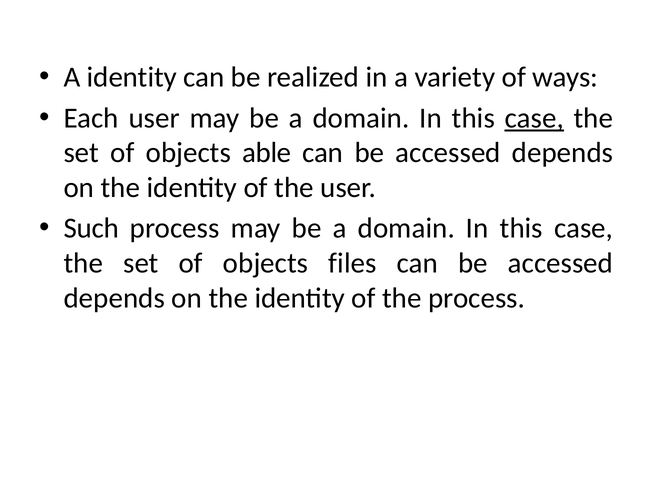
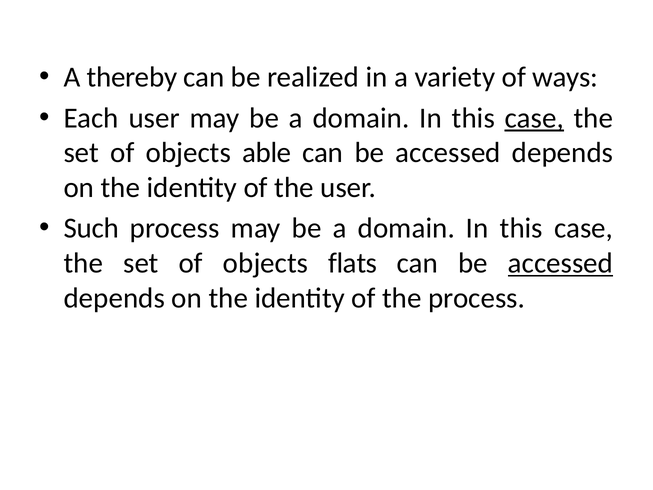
A identity: identity -> thereby
files: files -> flats
accessed at (561, 263) underline: none -> present
